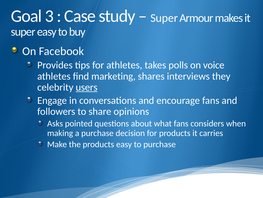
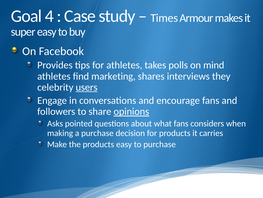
3: 3 -> 4
Super at (164, 18): Super -> Times
voice: voice -> mind
opinions underline: none -> present
